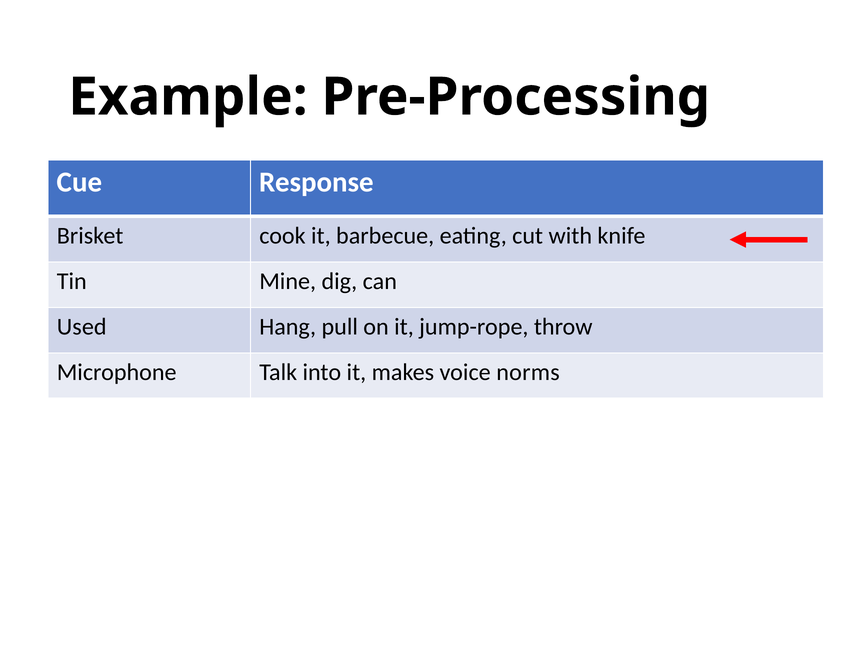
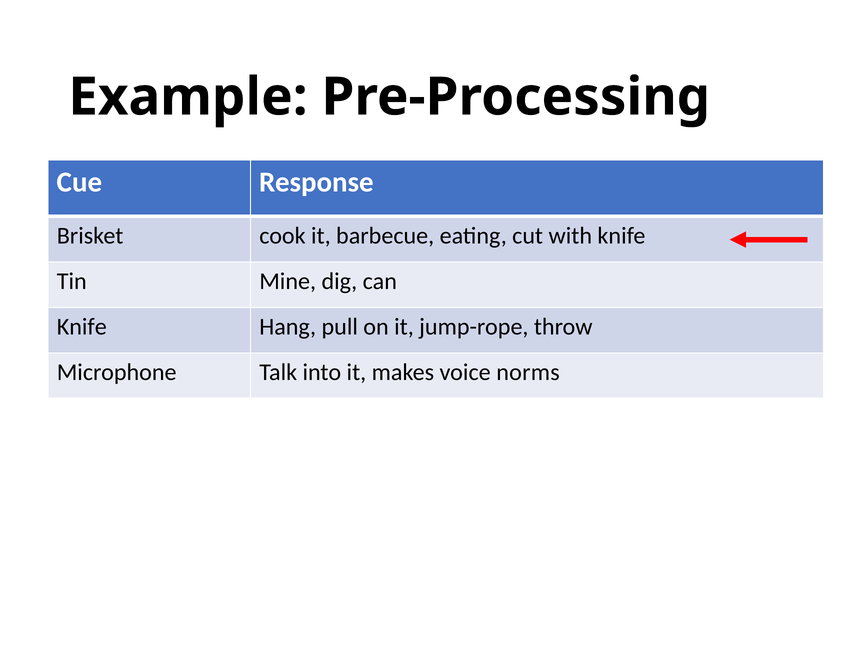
Used at (82, 327): Used -> Knife
